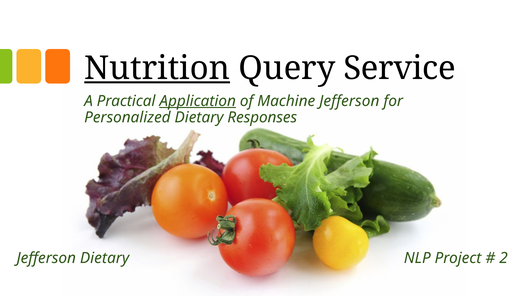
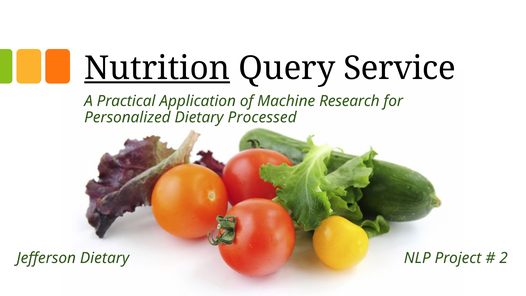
Application underline: present -> none
Machine Jefferson: Jefferson -> Research
Responses: Responses -> Processed
